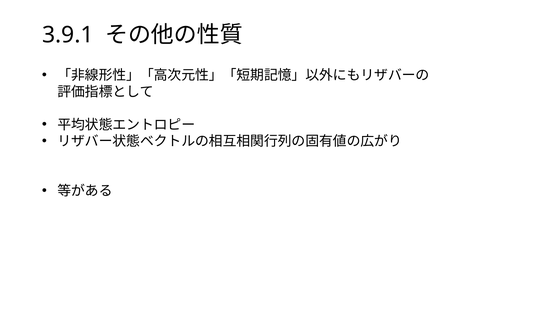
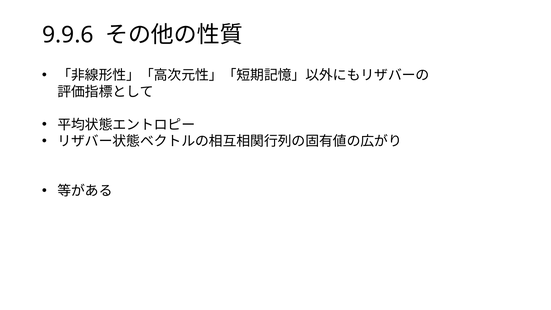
3.9.1: 3.9.1 -> 9.9.6
